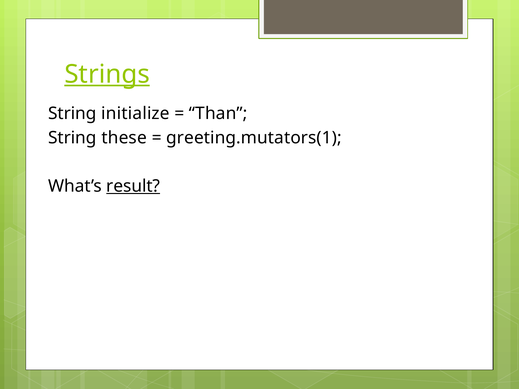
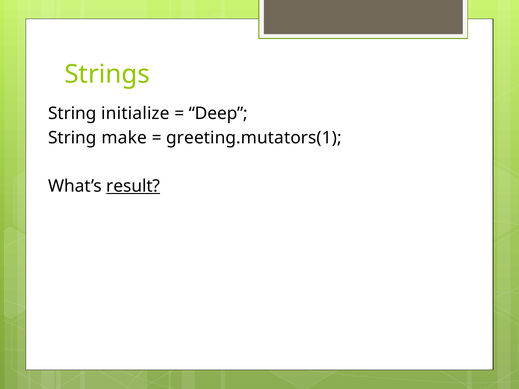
Strings underline: present -> none
Than: Than -> Deep
these: these -> make
